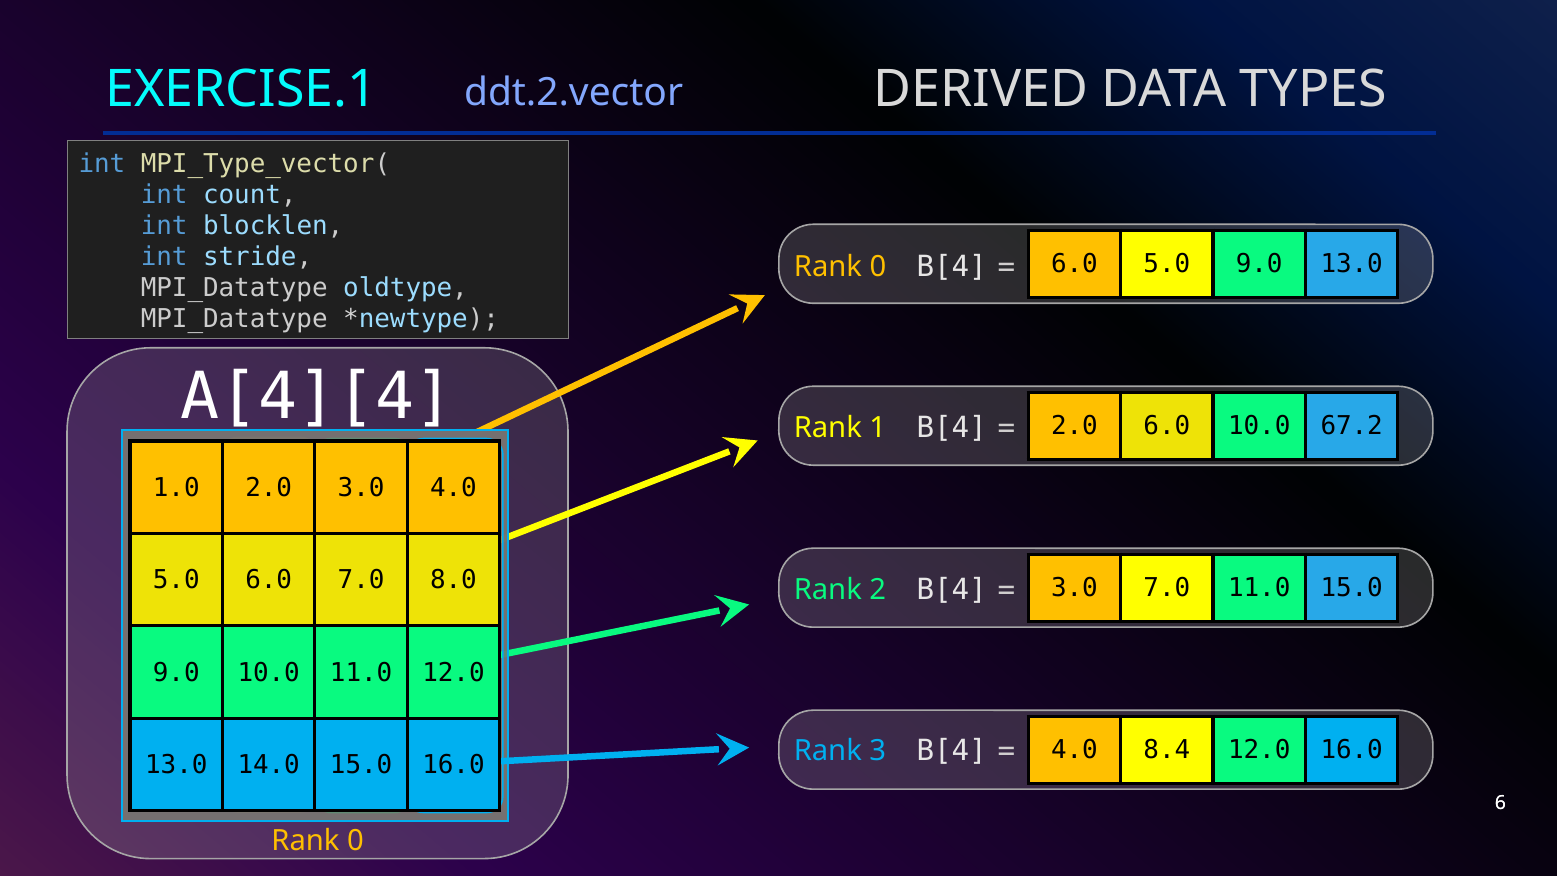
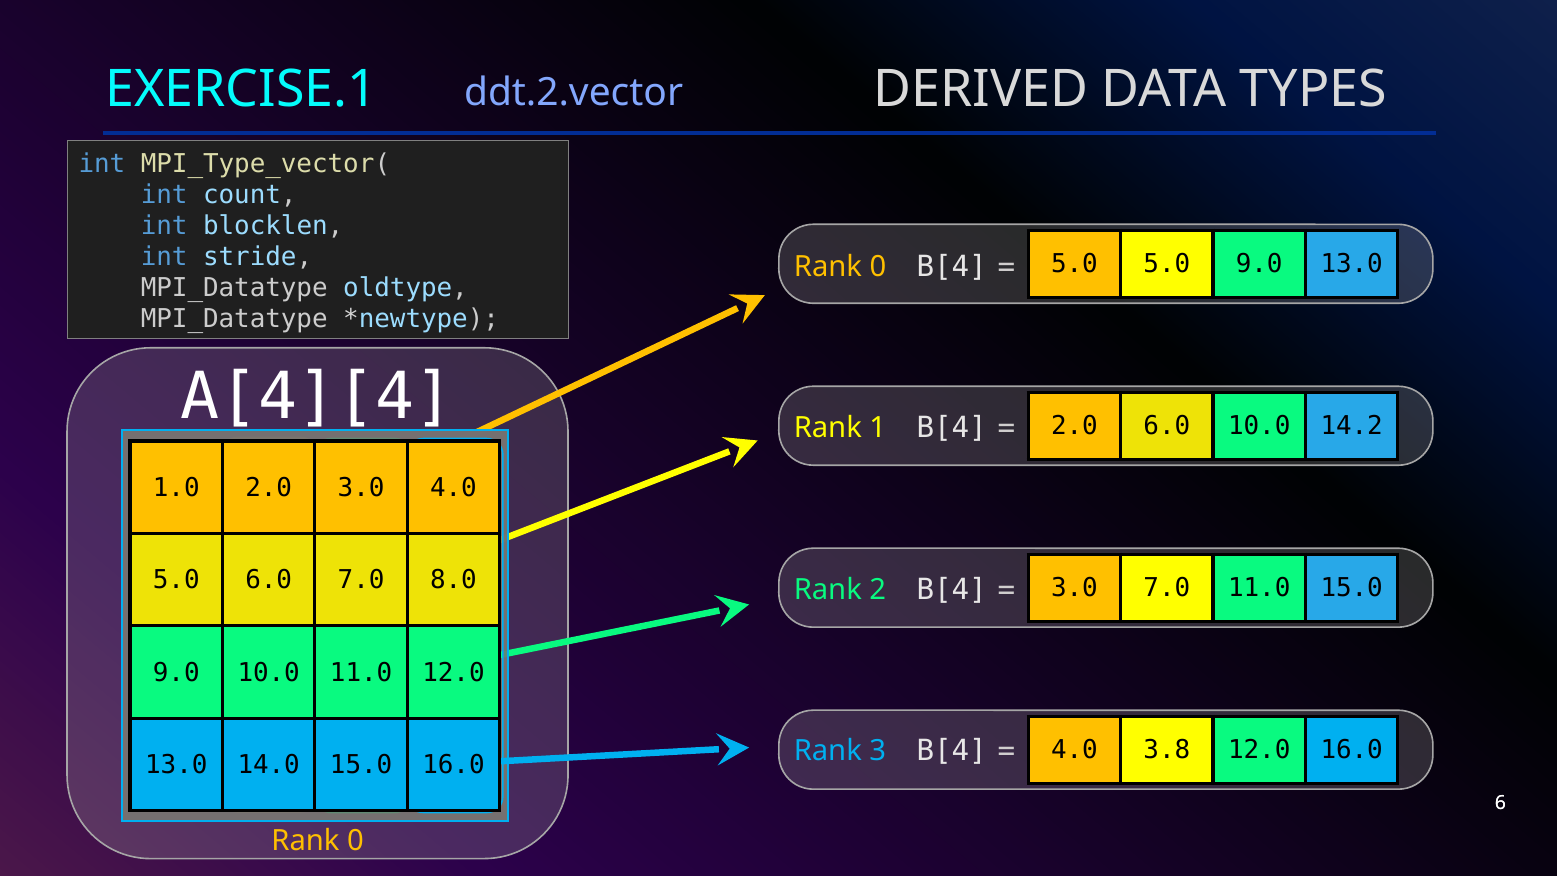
6.0 at (1074, 264): 6.0 -> 5.0
67.2: 67.2 -> 14.2
8.4: 8.4 -> 3.8
